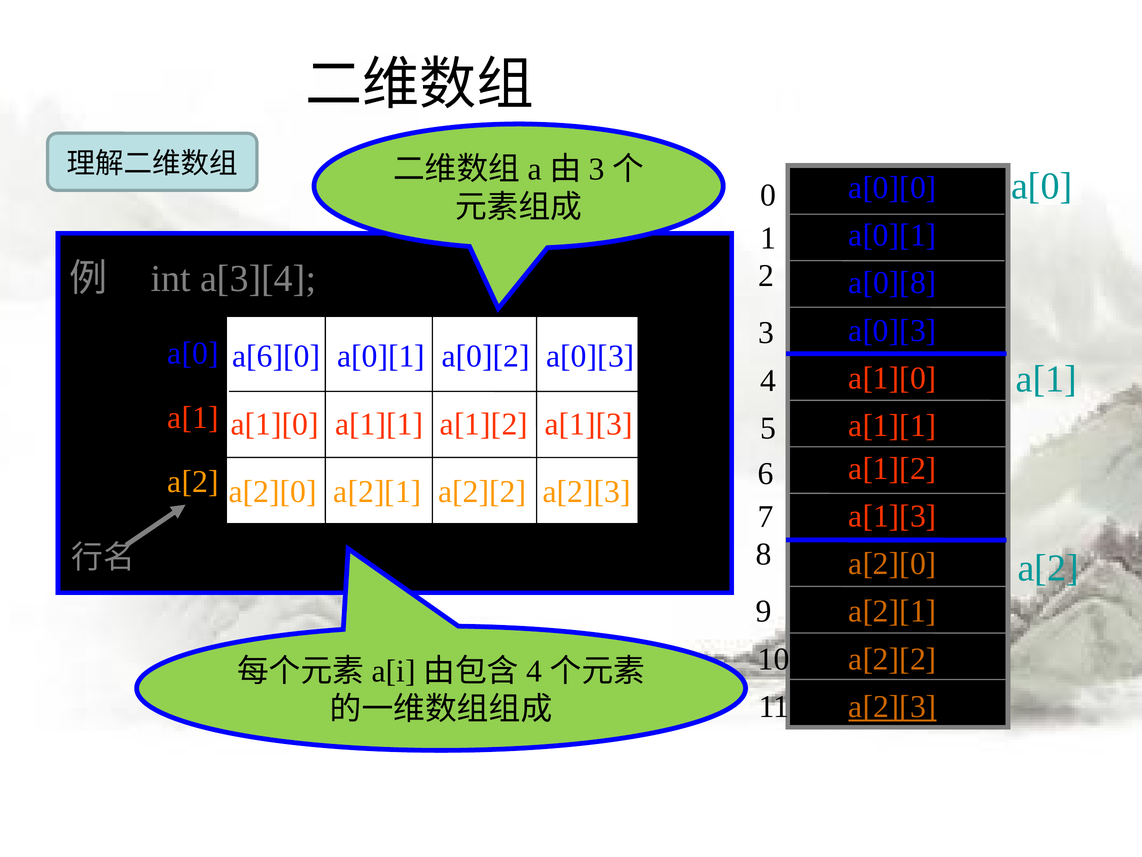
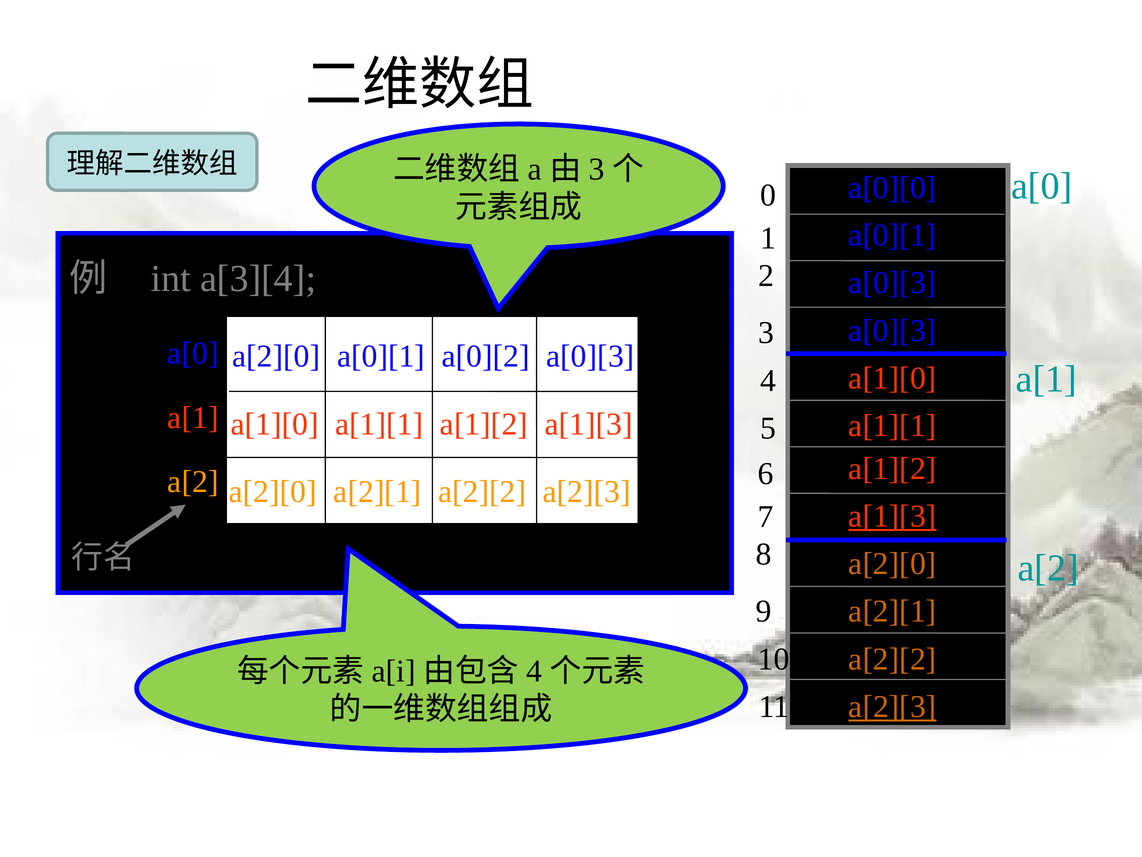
a[0][8 at (892, 283): a[0][8 -> a[0][3
a[6][0 at (276, 356): a[6][0 -> a[2][0
a[1][3 at (892, 516) underline: none -> present
